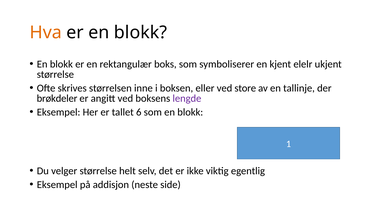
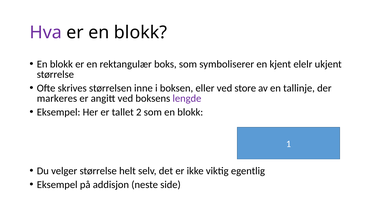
Hva colour: orange -> purple
brøkdeler: brøkdeler -> markeres
6: 6 -> 2
